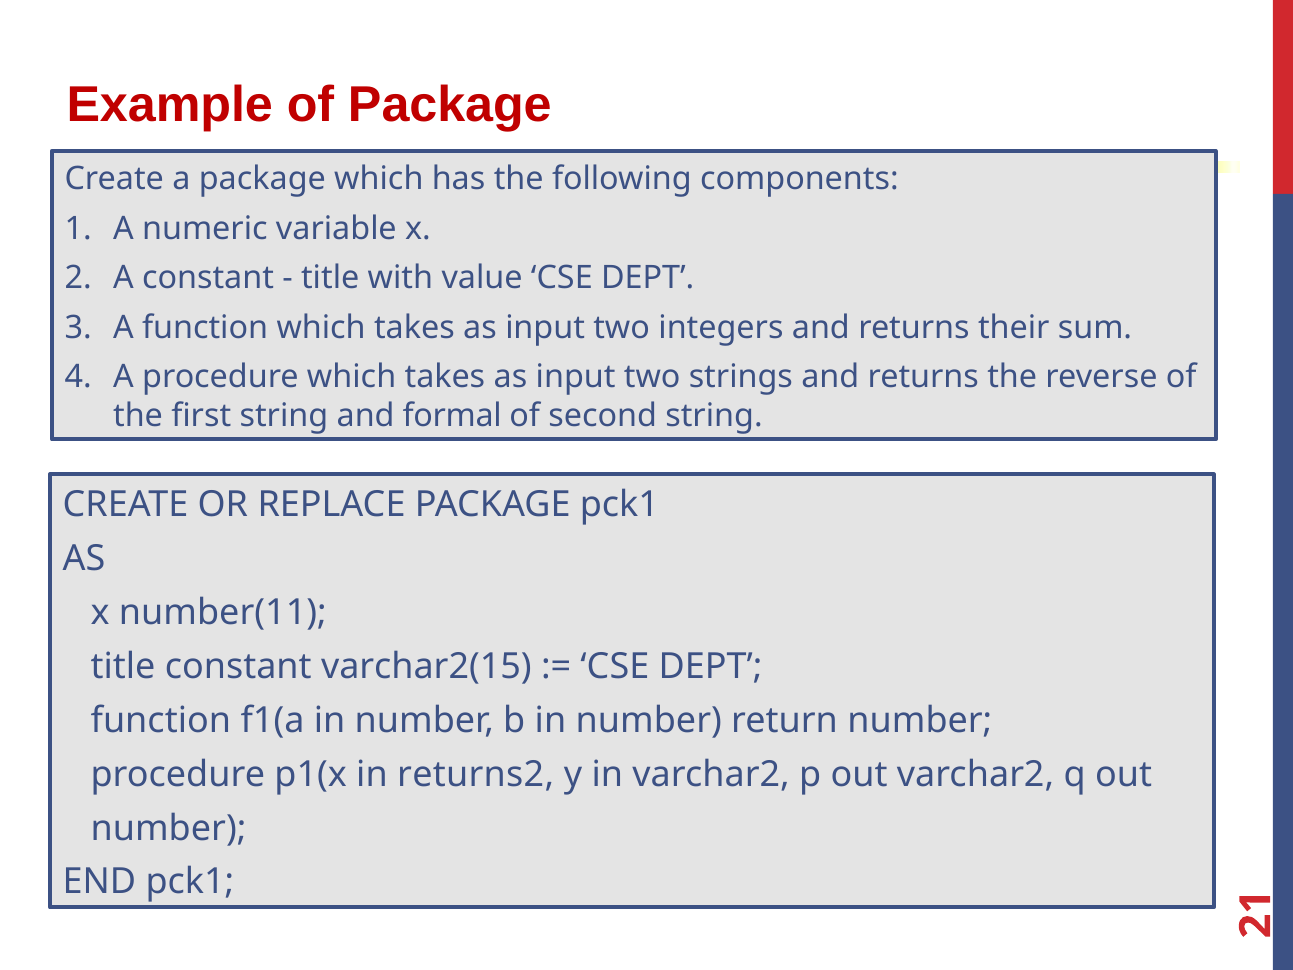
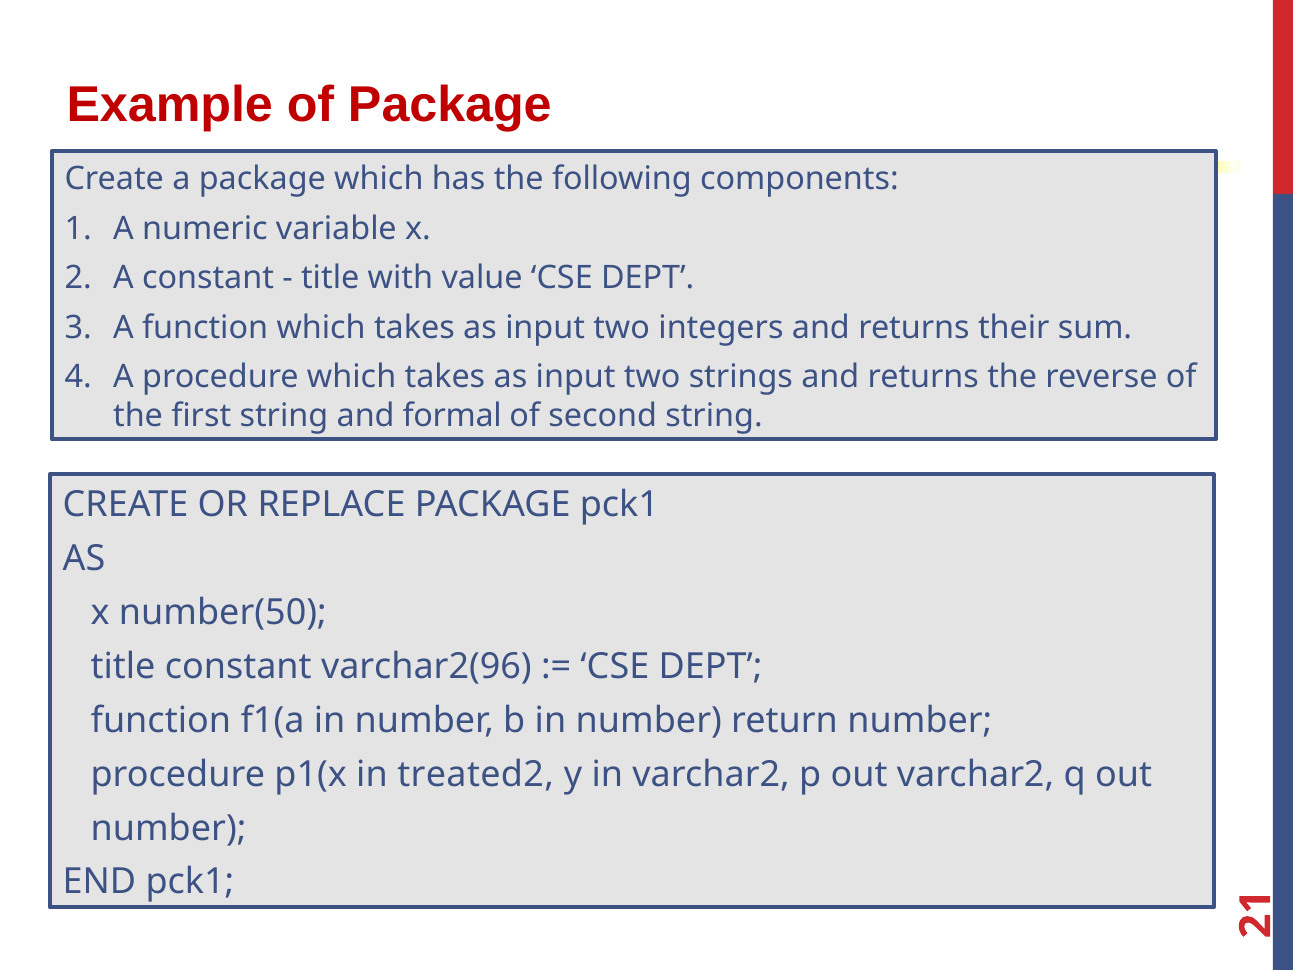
number(11: number(11 -> number(50
varchar2(15: varchar2(15 -> varchar2(96
returns2: returns2 -> treated2
